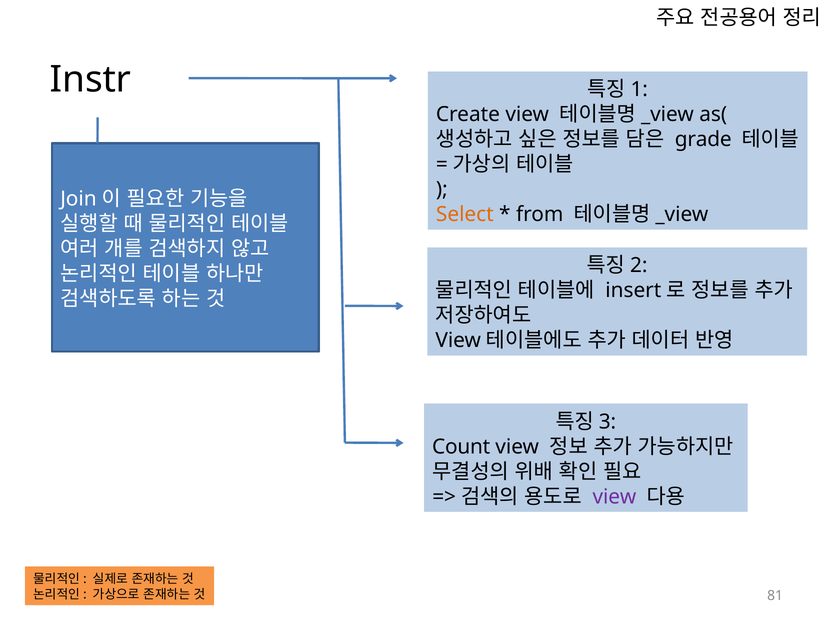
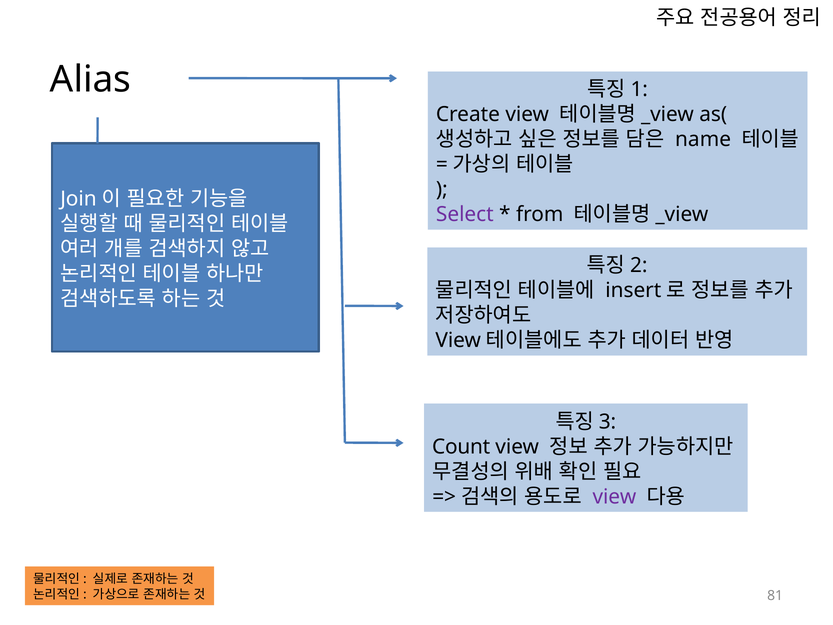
Instr: Instr -> Alias
grade: grade -> name
Select colour: orange -> purple
